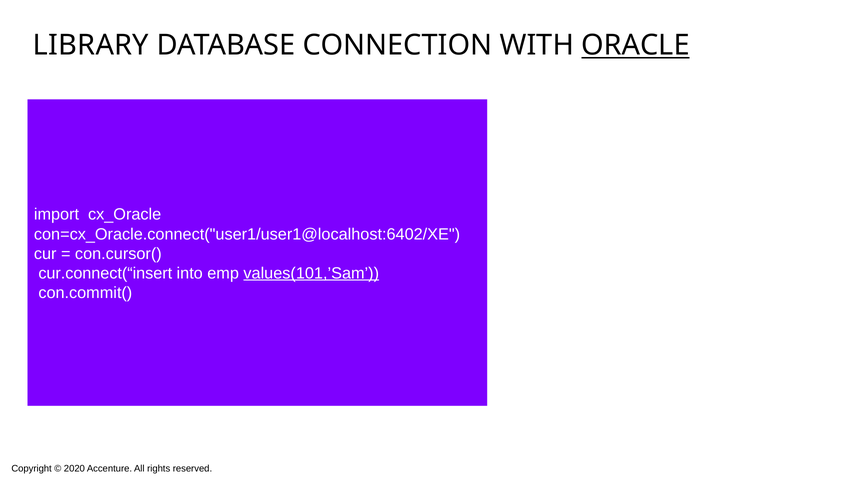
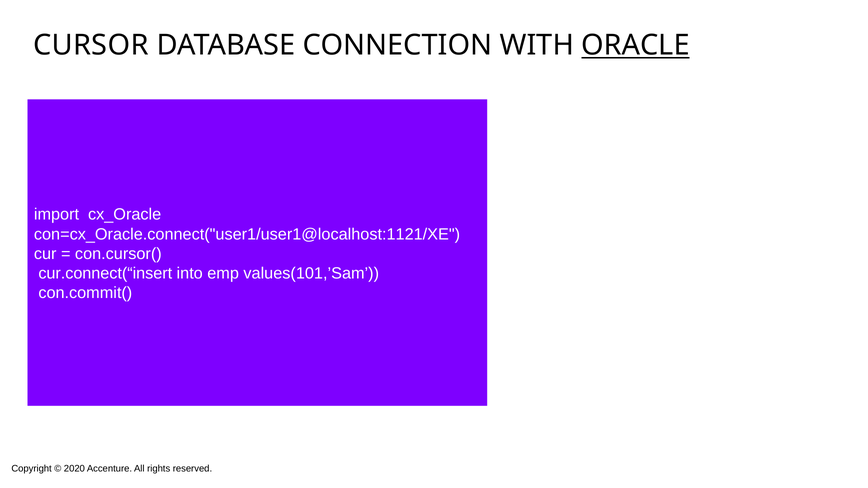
LIBRARY: LIBRARY -> CURSOR
con=cx_Oracle.connect("user1/user1@localhost:6402/XE: con=cx_Oracle.connect("user1/user1@localhost:6402/XE -> con=cx_Oracle.connect("user1/user1@localhost:1121/XE
values(101,’Sam underline: present -> none
